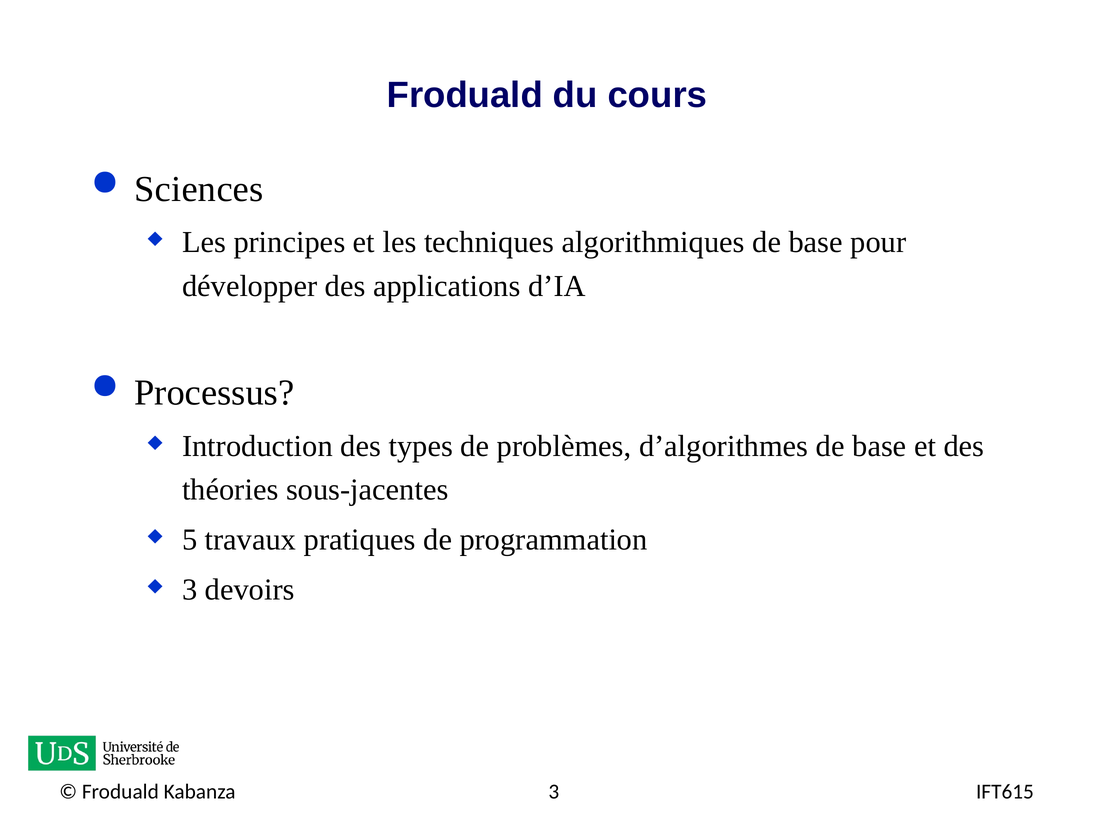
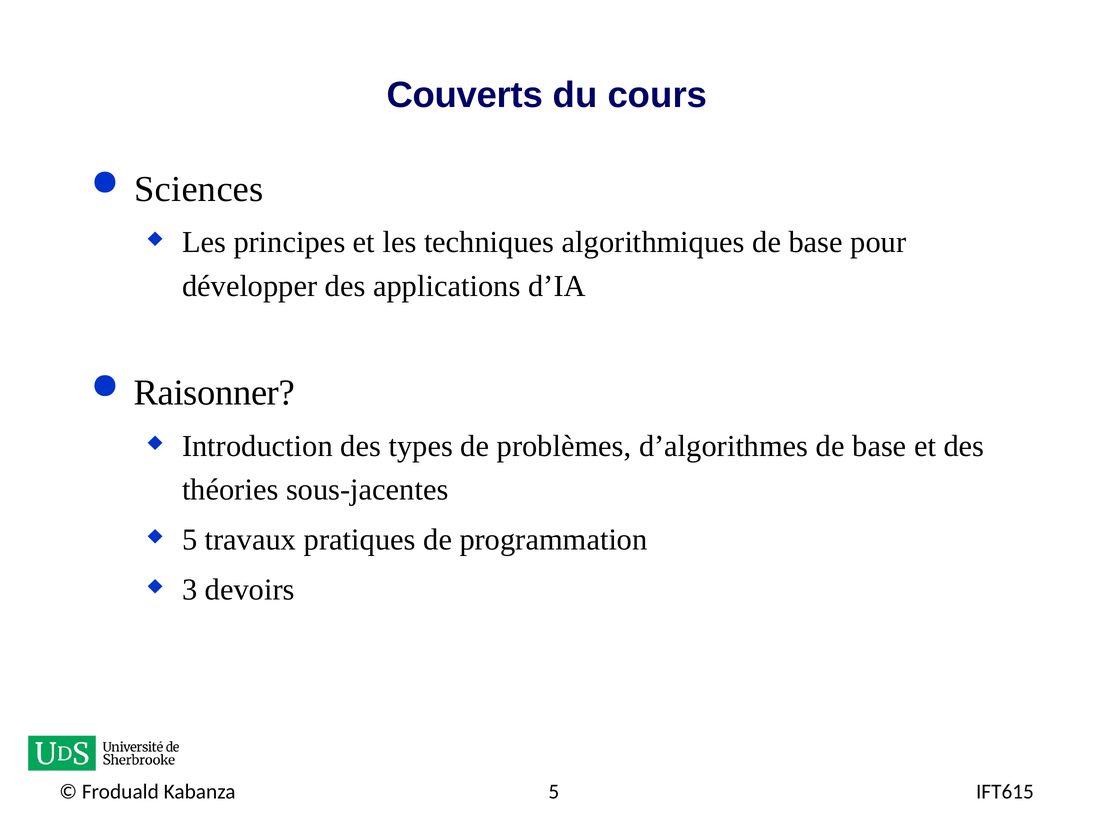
Froduald at (465, 95): Froduald -> Couverts
Processus: Processus -> Raisonner
Kabanza 3: 3 -> 5
